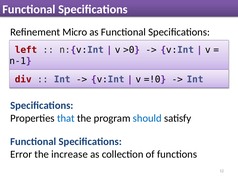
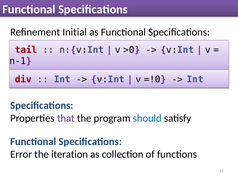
Micro: Micro -> Initial
left: left -> tail
that colour: blue -> purple
increase: increase -> iteration
